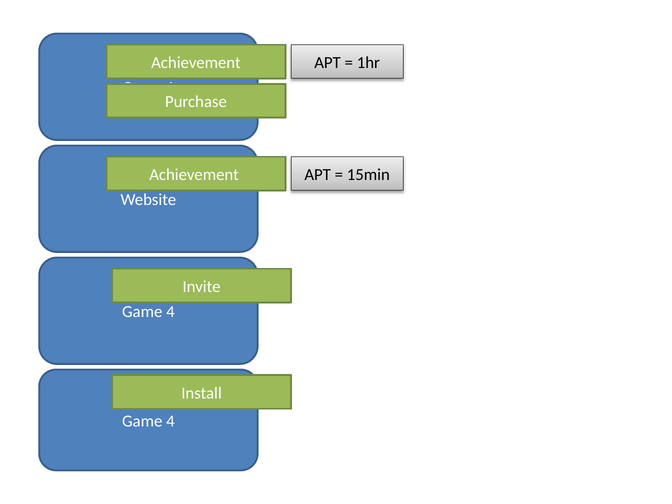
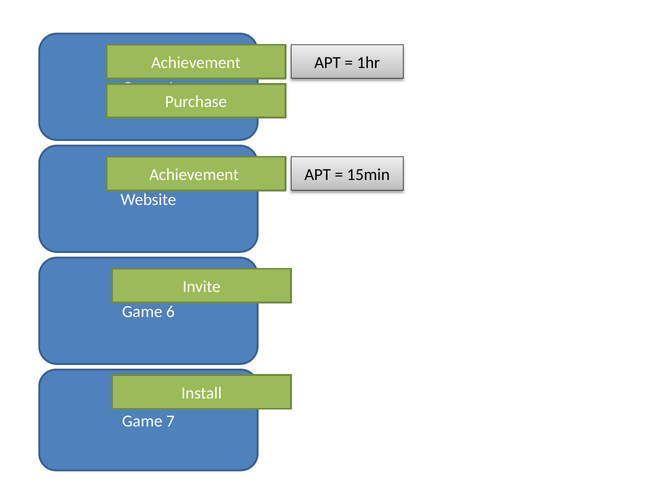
4 at (170, 312): 4 -> 6
4 at (170, 421): 4 -> 7
